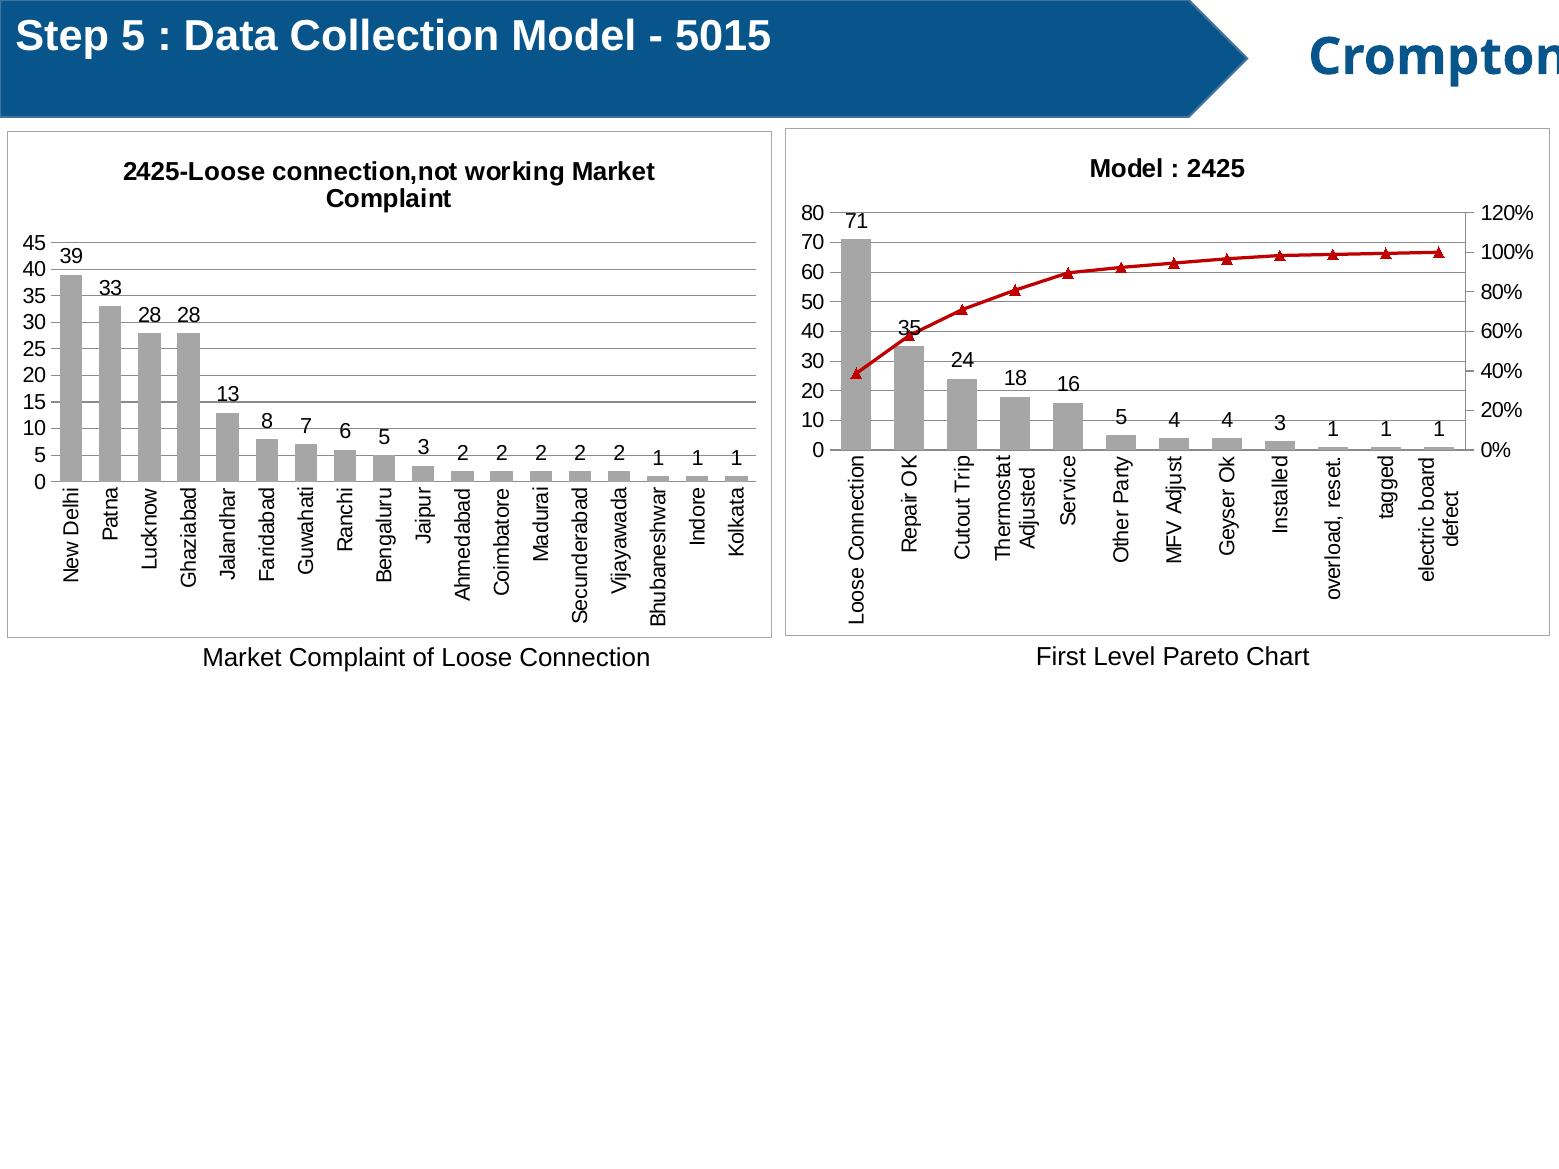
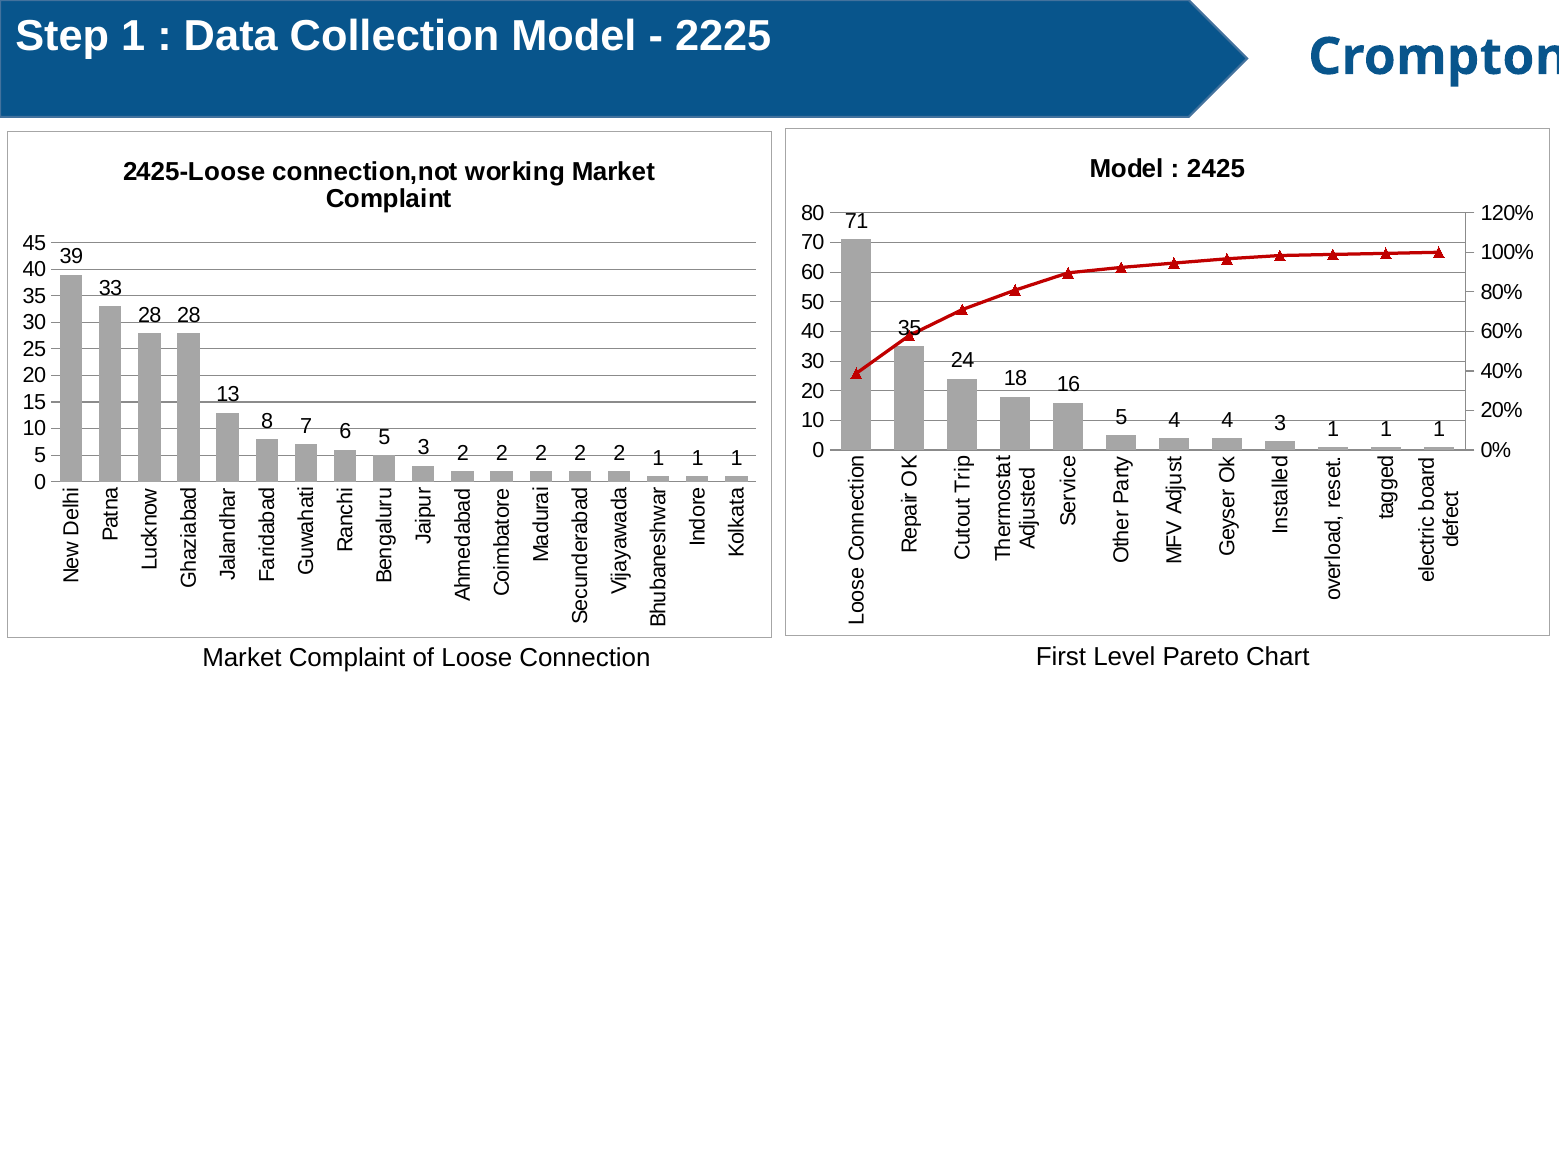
Step 5: 5 -> 1
5015: 5015 -> 2225
